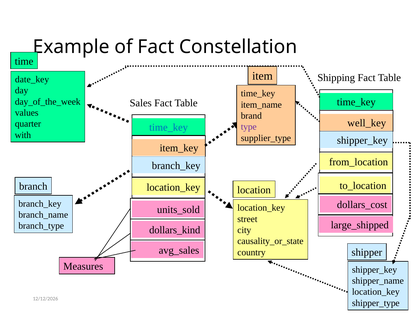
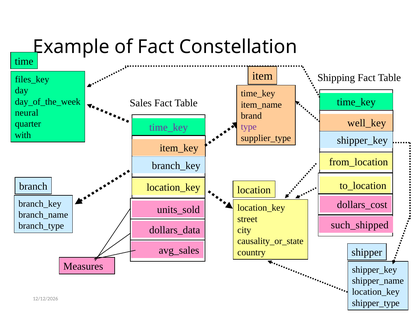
date_key: date_key -> files_key
values: values -> neural
time_key at (169, 127) colour: blue -> purple
large_shipped: large_shipped -> such_shipped
dollars_kind: dollars_kind -> dollars_data
